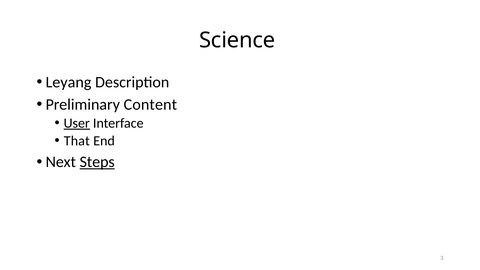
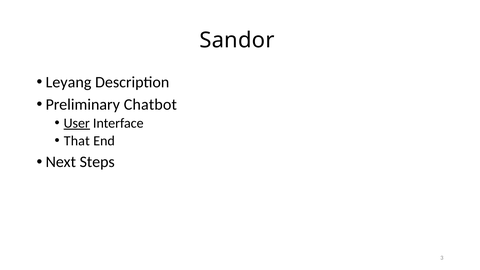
Science: Science -> Sandor
Content: Content -> Chatbot
Steps underline: present -> none
